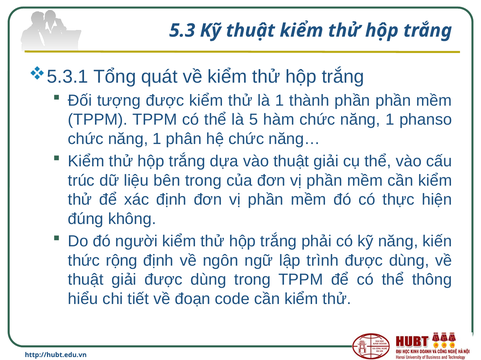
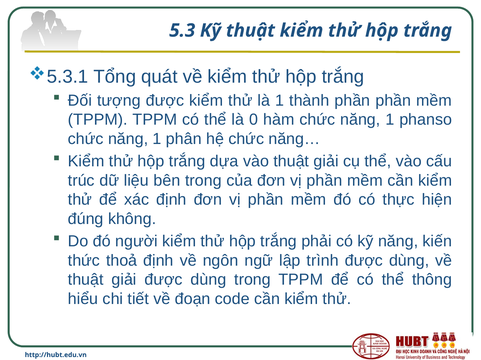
5: 5 -> 0
rộng: rộng -> thoả
